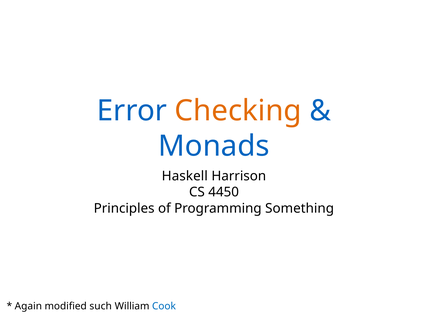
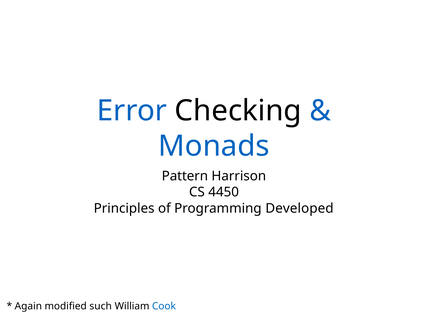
Checking colour: orange -> black
Haskell: Haskell -> Pattern
Something: Something -> Developed
